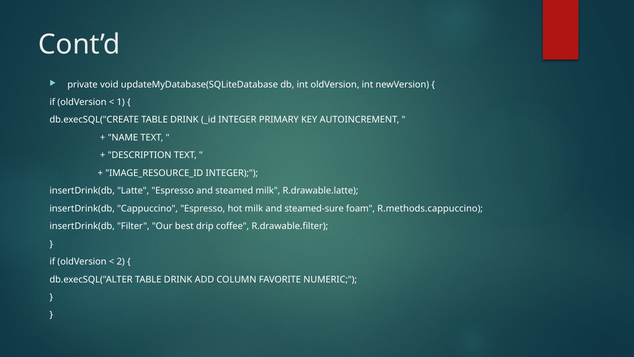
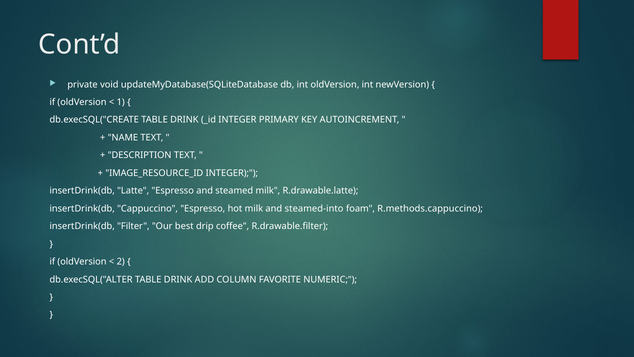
steamed-sure: steamed-sure -> steamed-into
